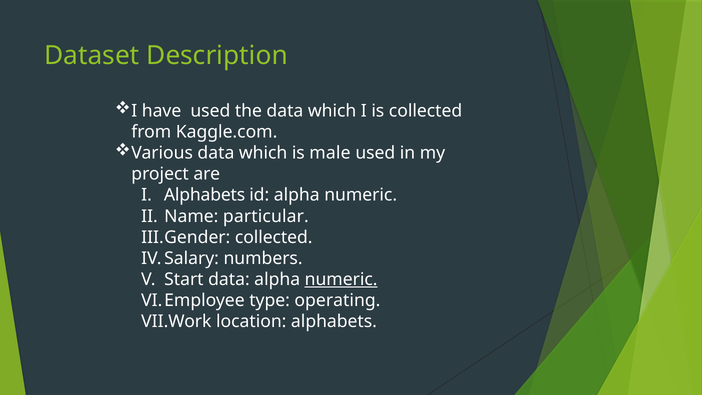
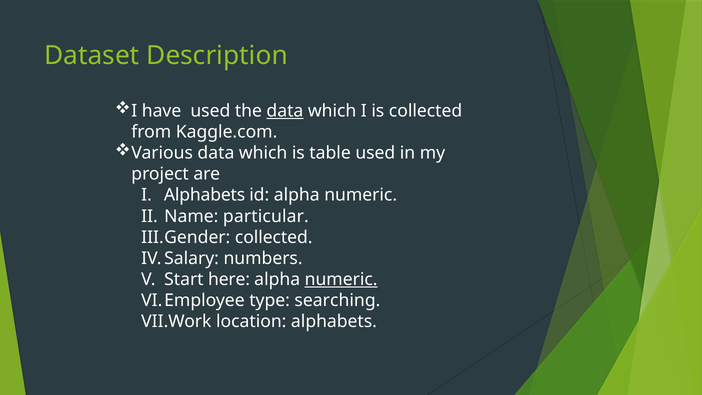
data at (285, 111) underline: none -> present
male: male -> table
Start data: data -> here
operating: operating -> searching
